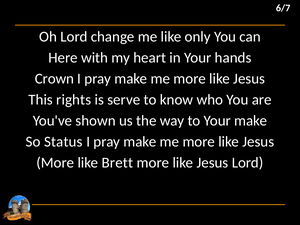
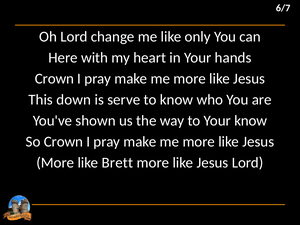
rights: rights -> down
Your make: make -> know
So Status: Status -> Crown
